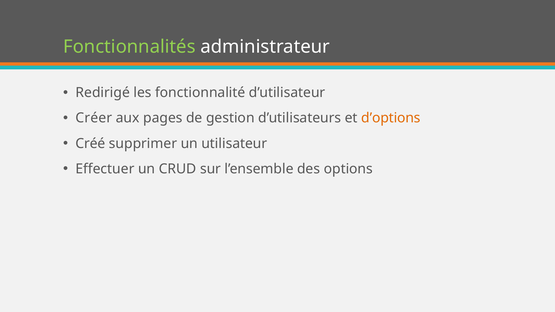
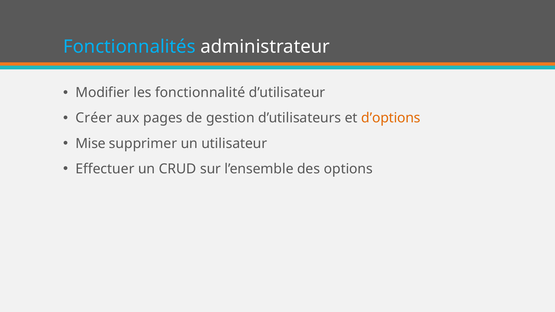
Fonctionnalités colour: light green -> light blue
Redirigé: Redirigé -> Modifier
Créé: Créé -> Mise
